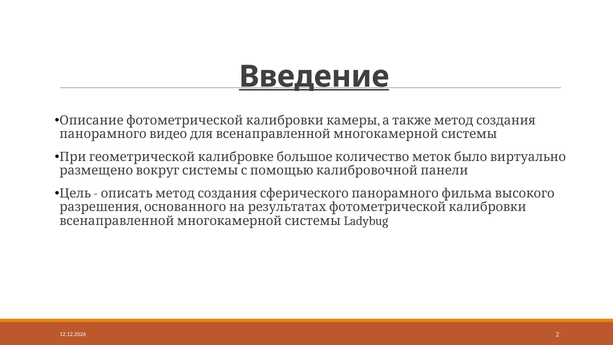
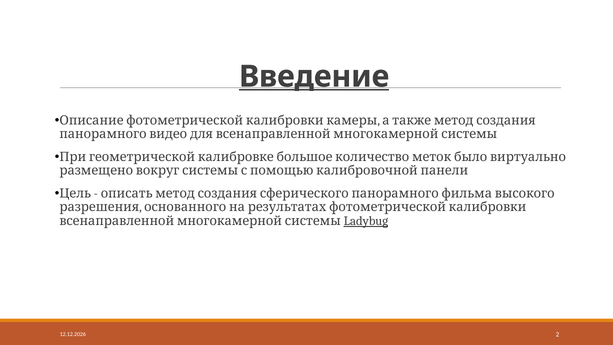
Ladybug underline: none -> present
